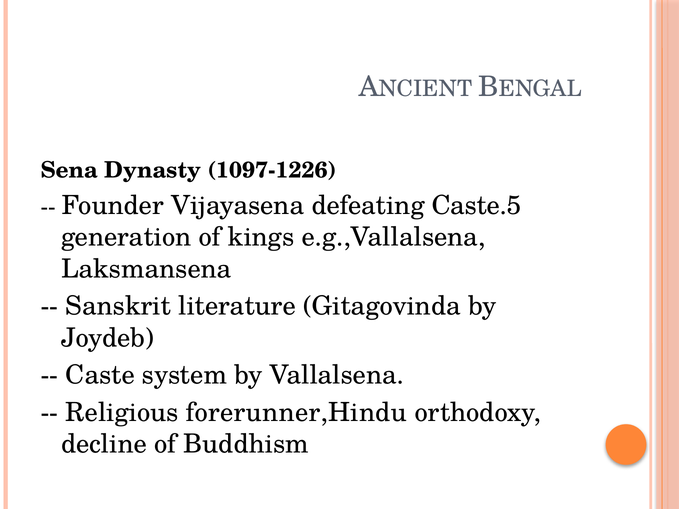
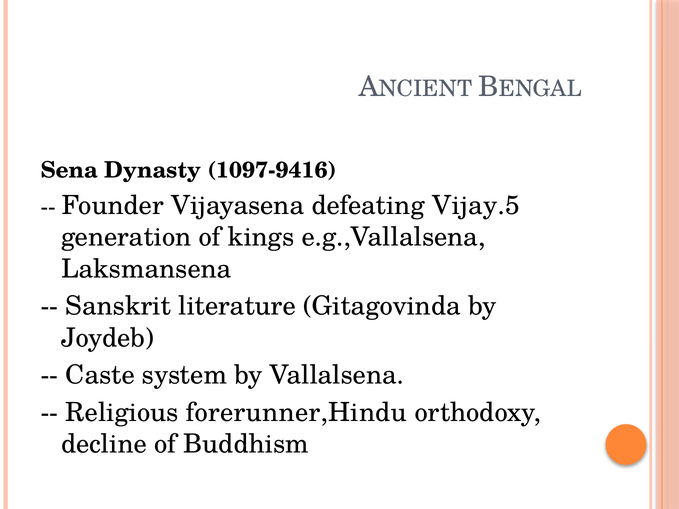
1097-1226: 1097-1226 -> 1097-9416
Caste.5: Caste.5 -> Vijay.5
